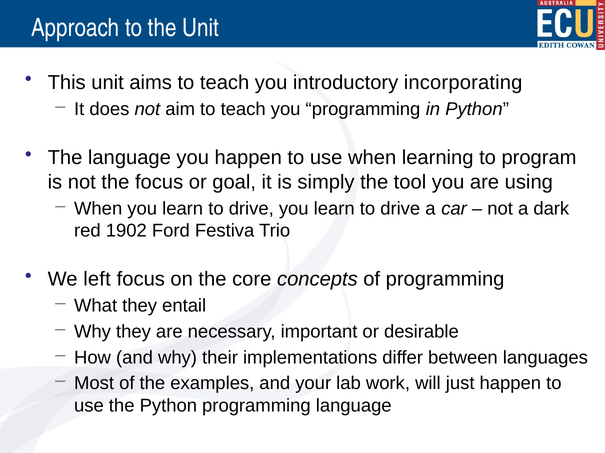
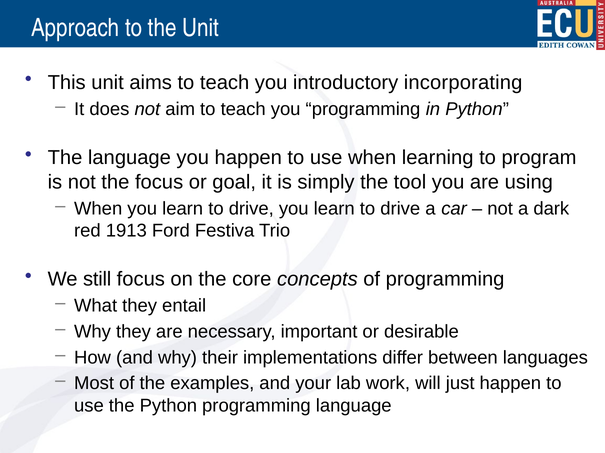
1902: 1902 -> 1913
left: left -> still
